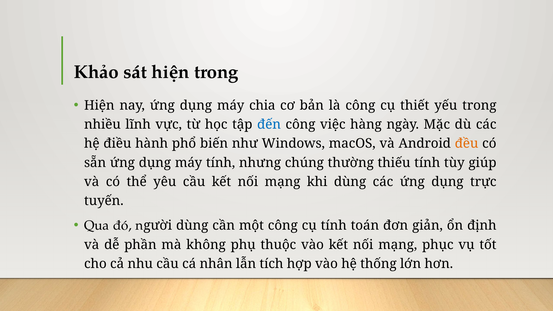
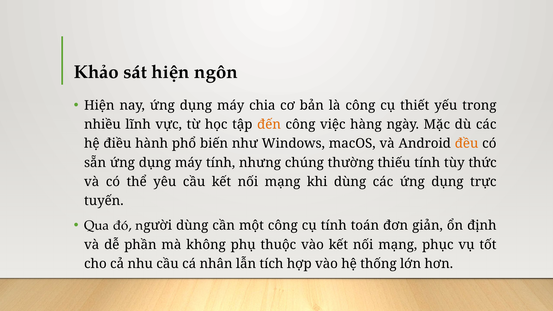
hiện trong: trong -> ngôn
đến colour: blue -> orange
giúp: giúp -> thức
